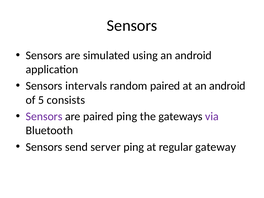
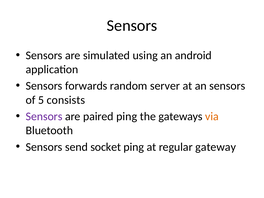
intervals: intervals -> forwards
random paired: paired -> server
at an android: android -> sensors
via colour: purple -> orange
server: server -> socket
